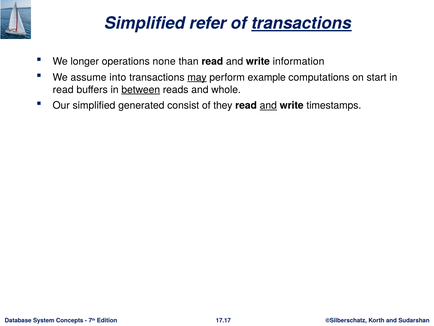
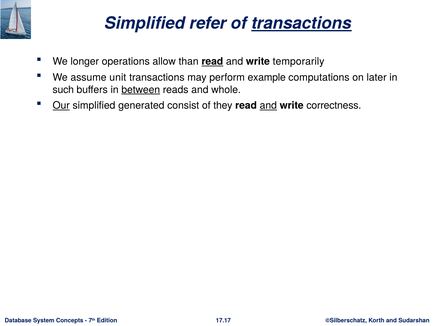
none: none -> allow
read at (212, 61) underline: none -> present
information: information -> temporarily
into: into -> unit
may underline: present -> none
start: start -> later
read at (63, 90): read -> such
Our underline: none -> present
timestamps: timestamps -> correctness
